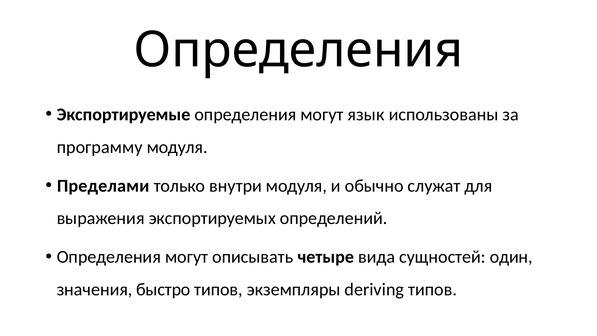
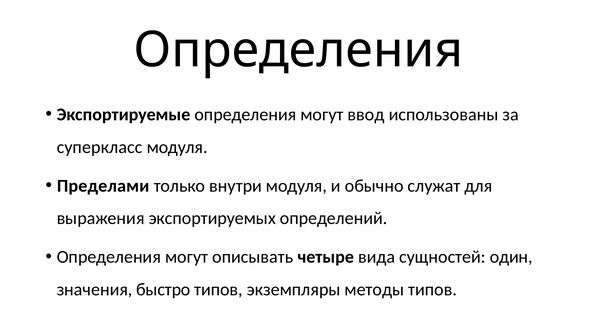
язык: язык -> ввод
программу: программу -> суперкласс
deriving: deriving -> методы
